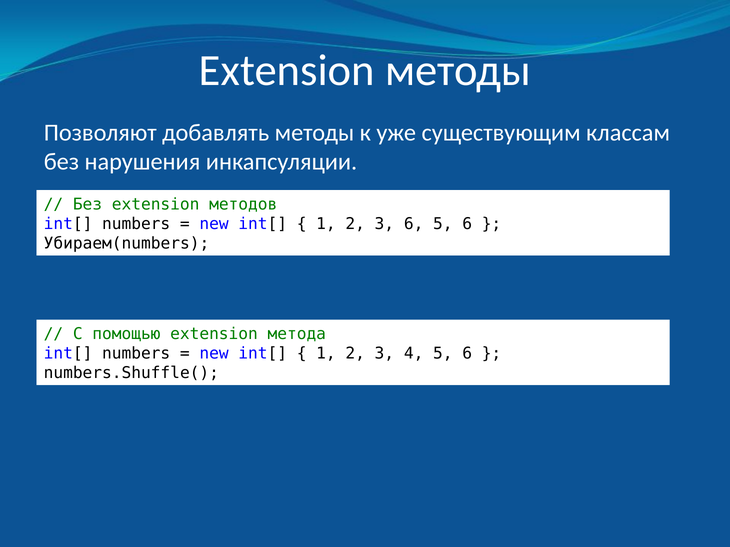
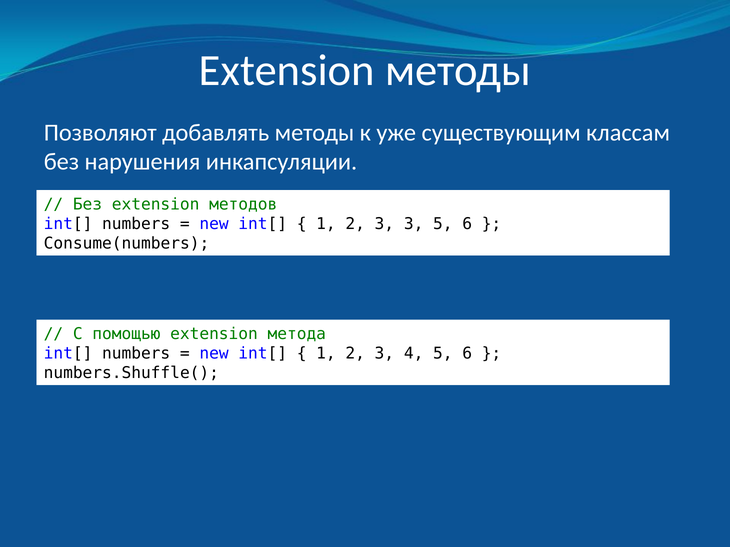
3 6: 6 -> 3
Убираем(numbers: Убираем(numbers -> Consume(numbers
